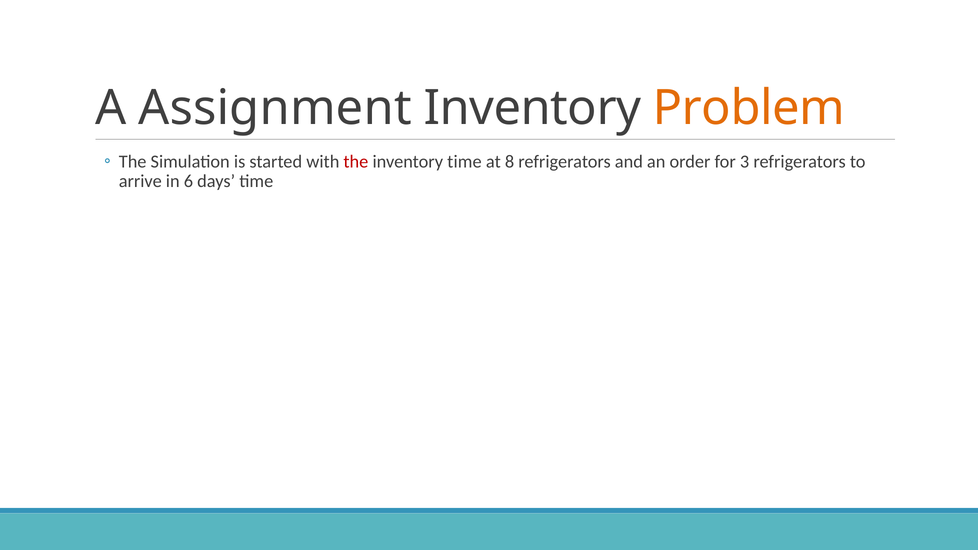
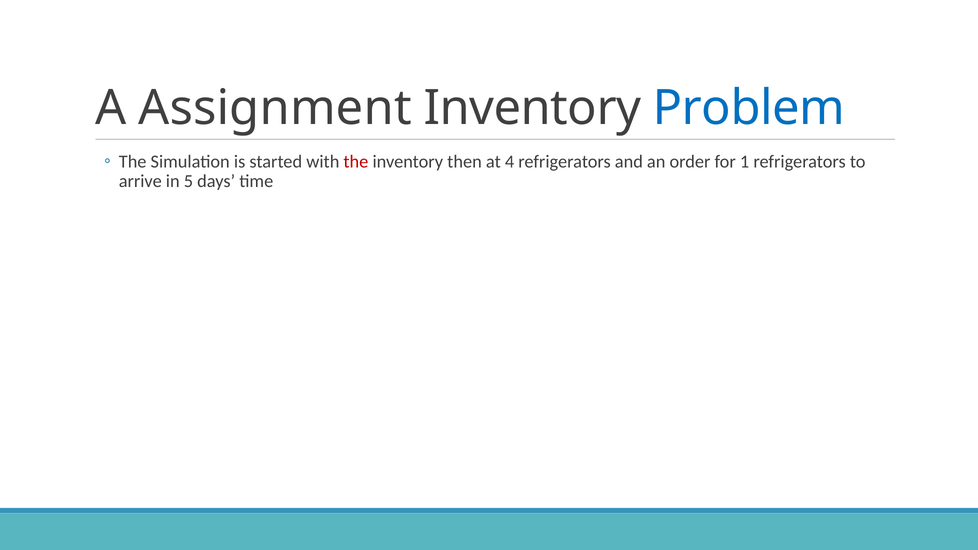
Problem colour: orange -> blue
inventory time: time -> then
8: 8 -> 4
3: 3 -> 1
6: 6 -> 5
